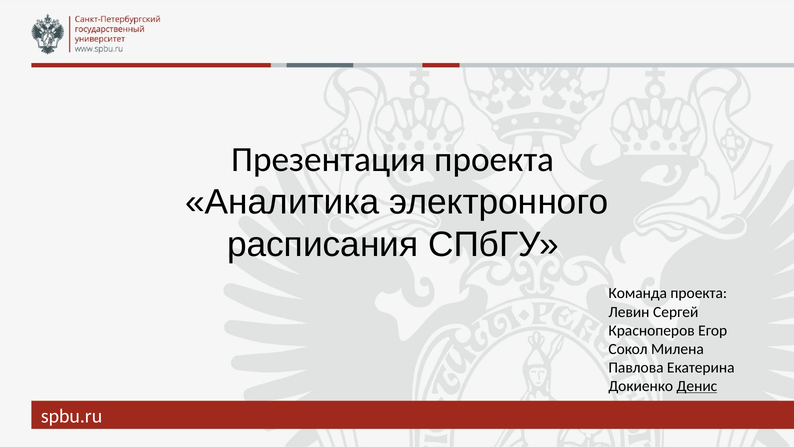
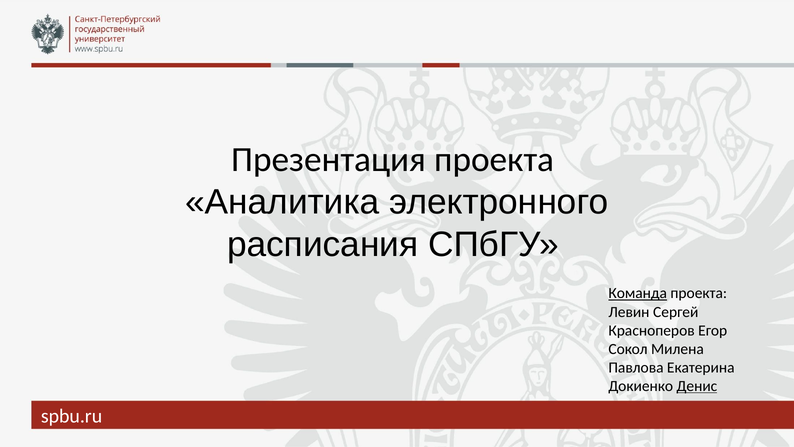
Команда underline: none -> present
